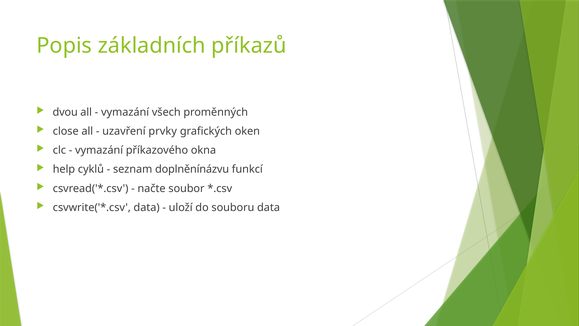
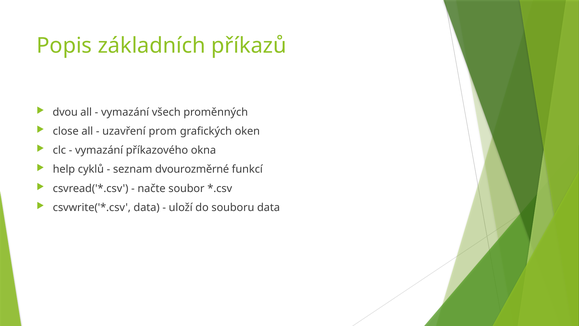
prvky: prvky -> prom
doplněnínázvu: doplněnínázvu -> dvourozměrné
